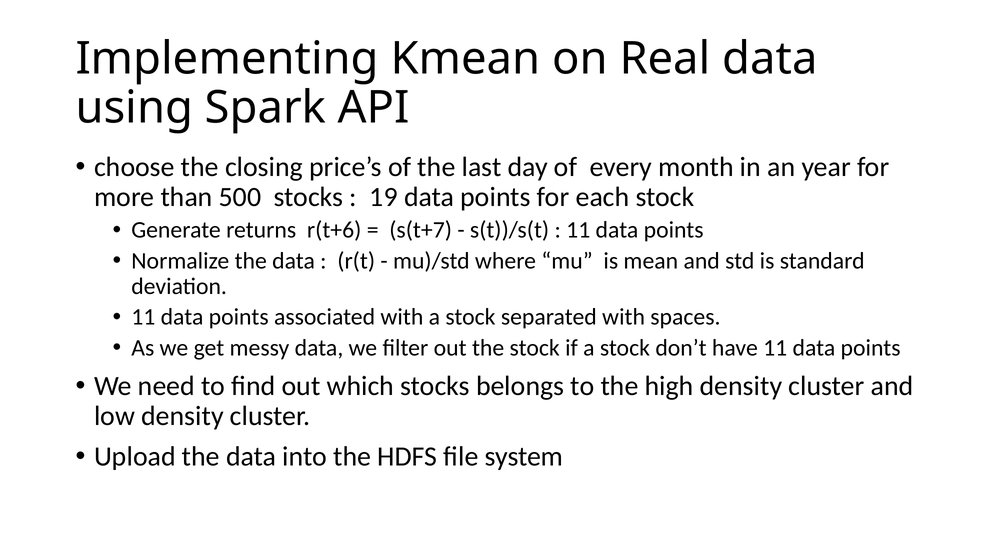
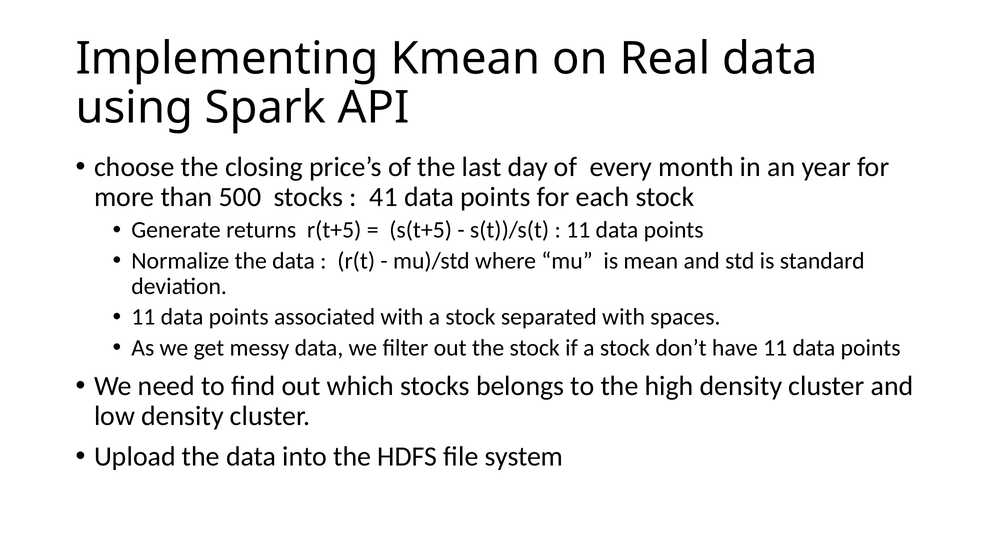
19: 19 -> 41
r(t+6: r(t+6 -> r(t+5
s(t+7: s(t+7 -> s(t+5
